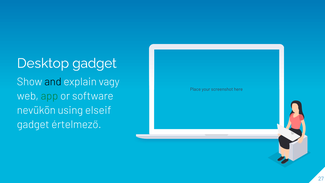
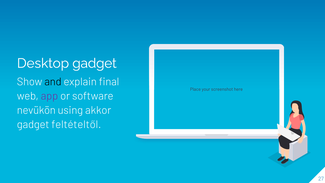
vagy: vagy -> final
app colour: green -> purple
elseif: elseif -> akkor
értelmező: értelmező -> feltételtől
